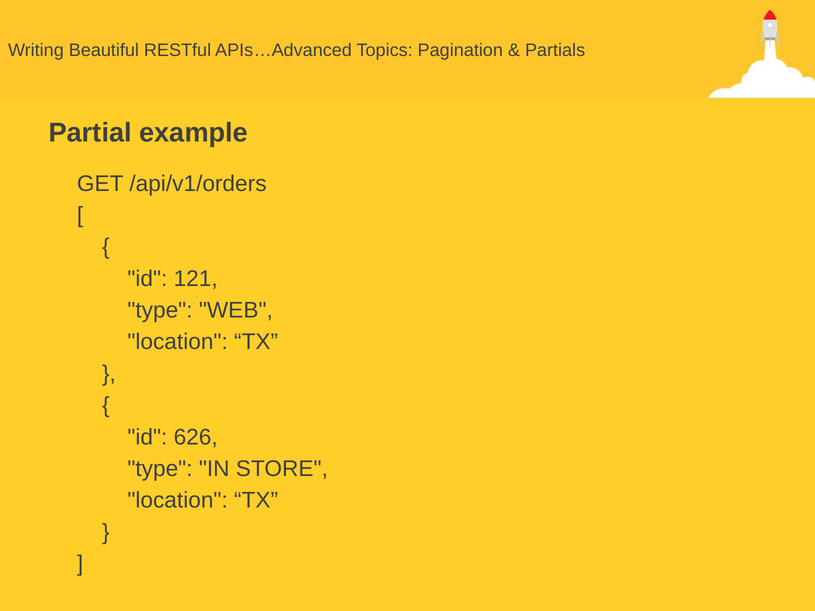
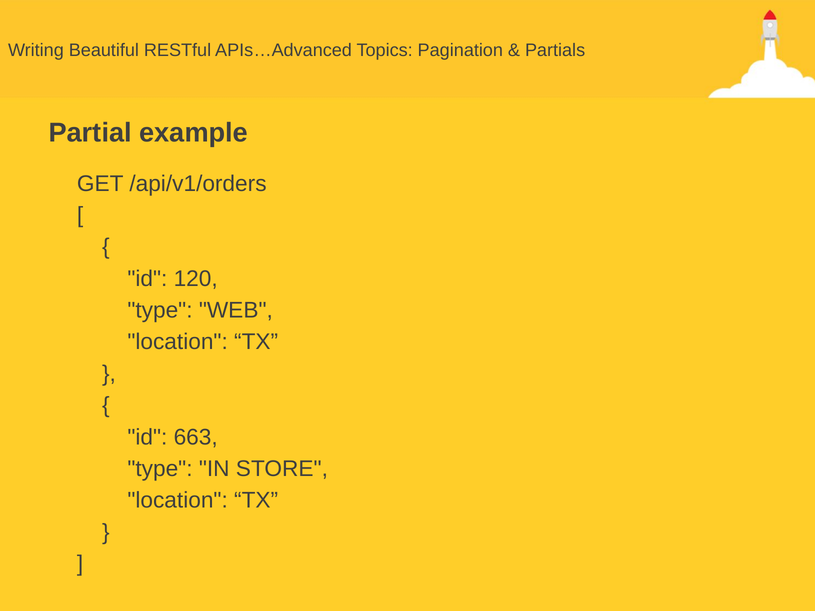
121: 121 -> 120
626: 626 -> 663
